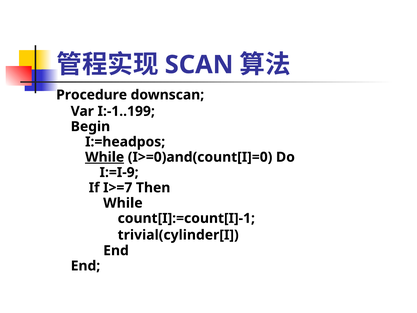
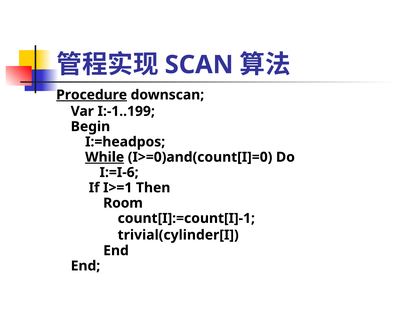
Procedure underline: none -> present
I:=I-9: I:=I-9 -> I:=I-6
I>=7: I>=7 -> I>=1
While at (123, 203): While -> Room
